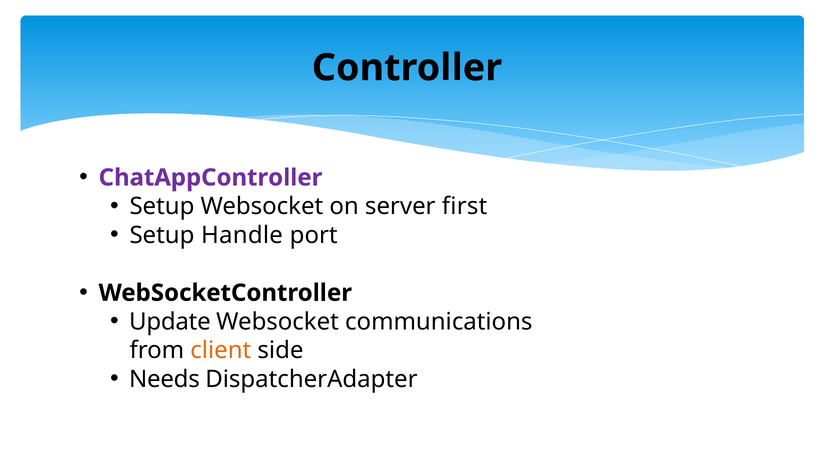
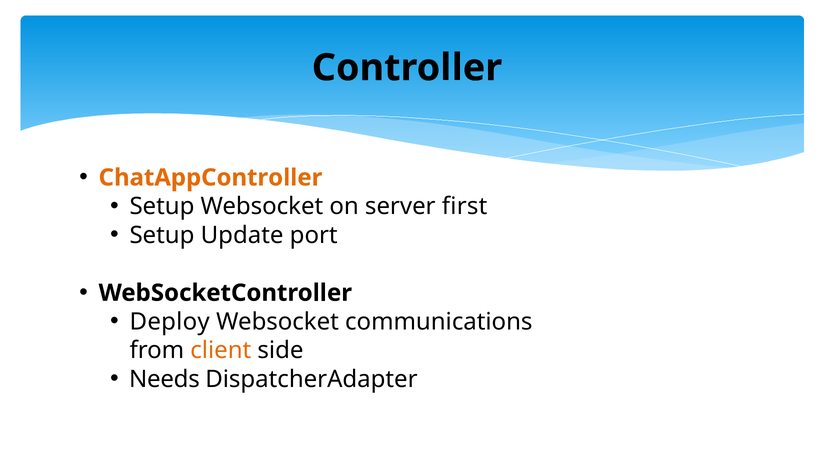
ChatAppController colour: purple -> orange
Handle: Handle -> Update
Update: Update -> Deploy
